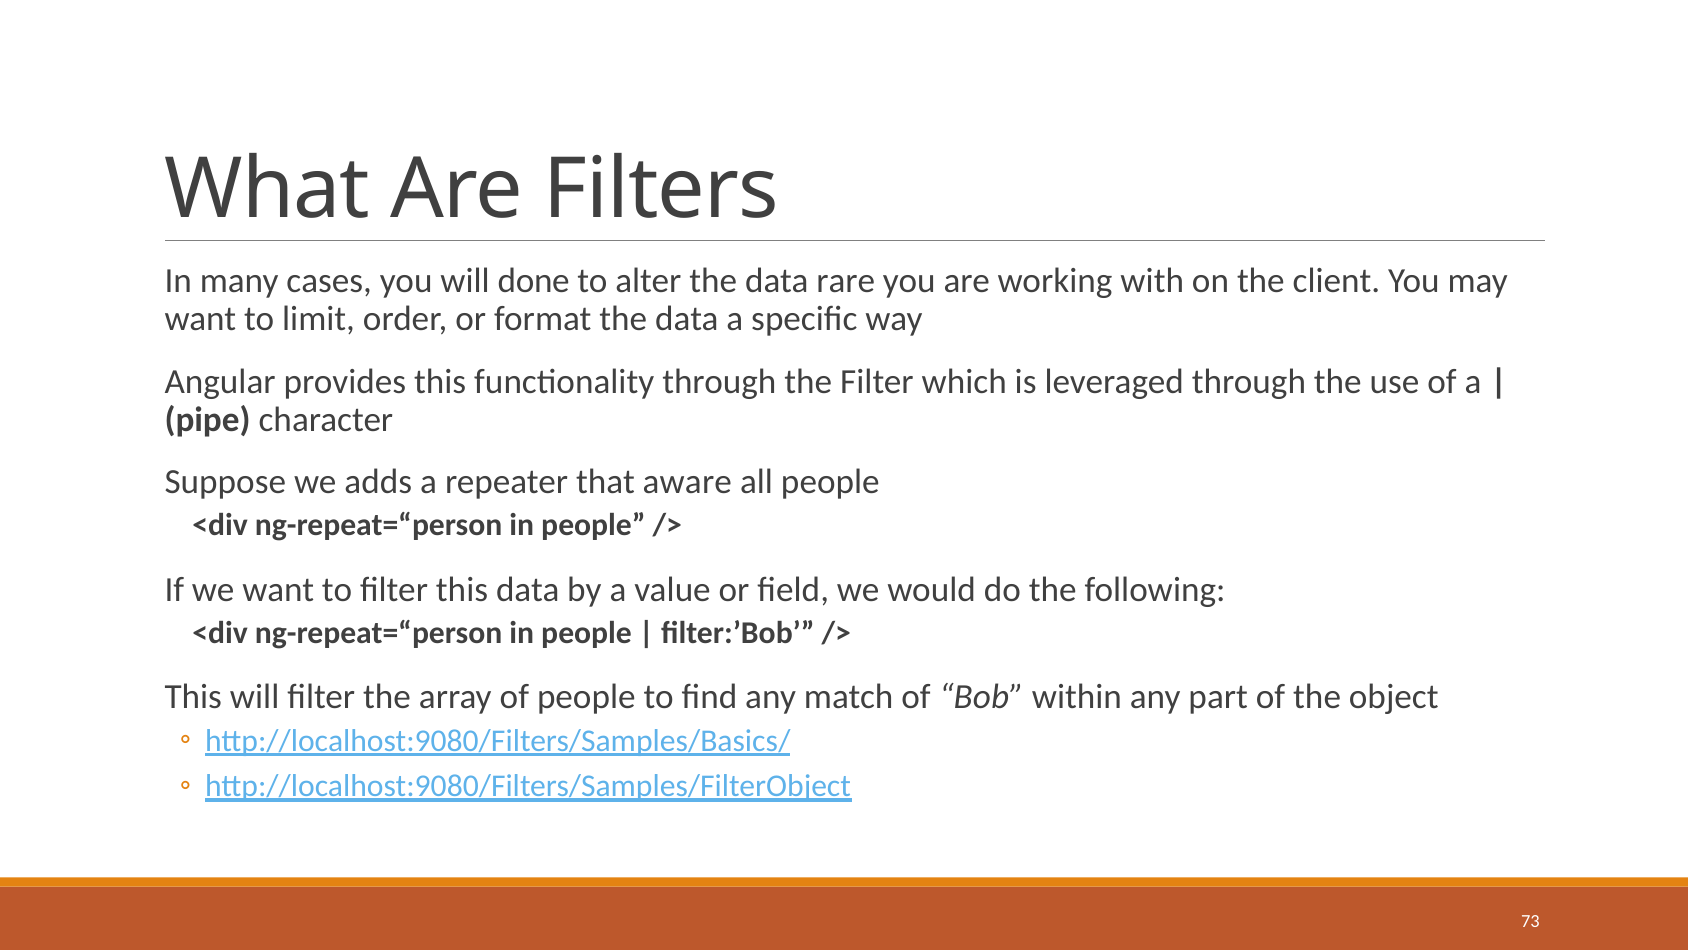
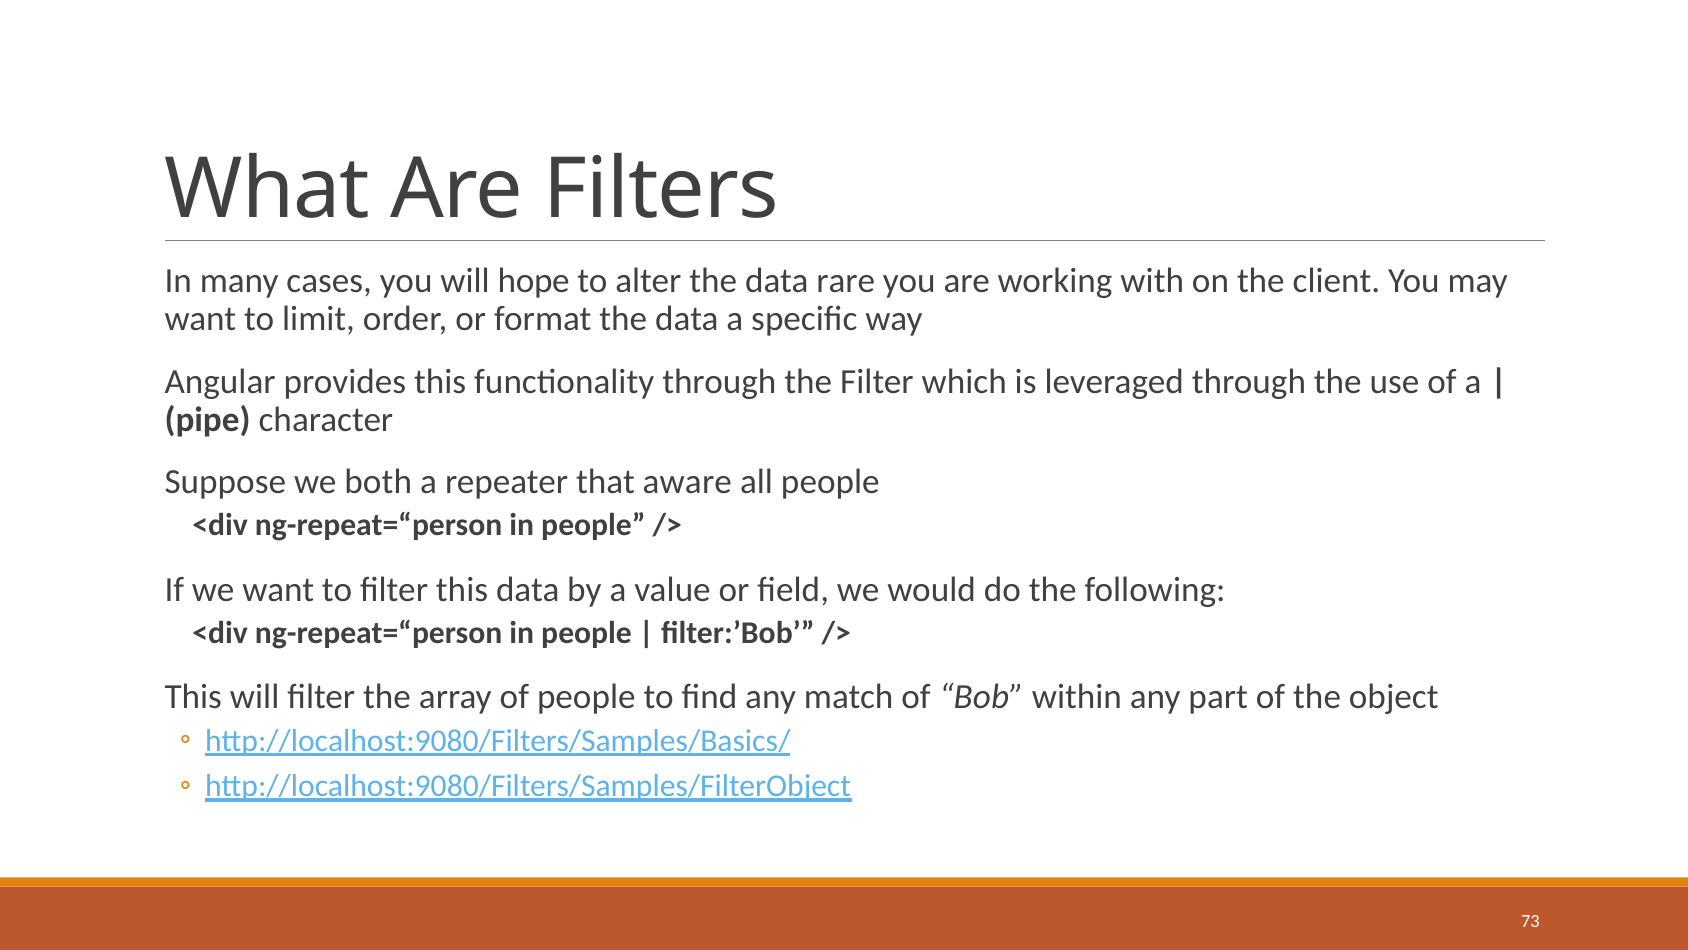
done: done -> hope
adds: adds -> both
